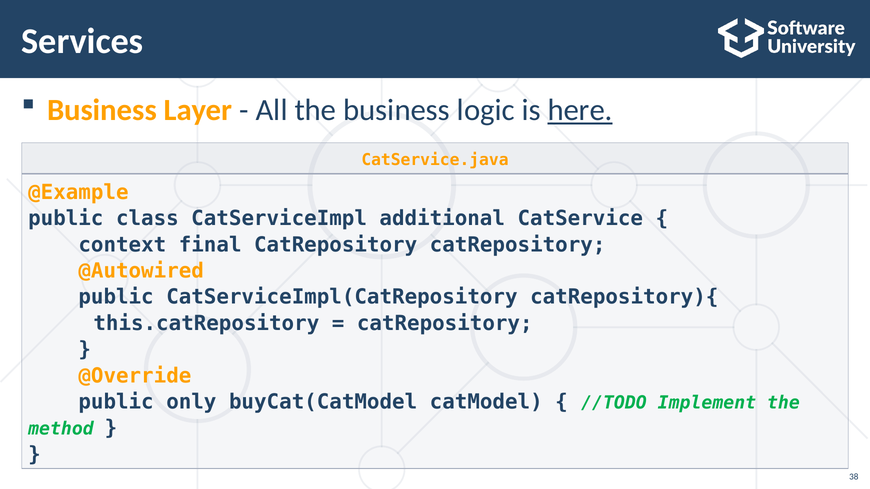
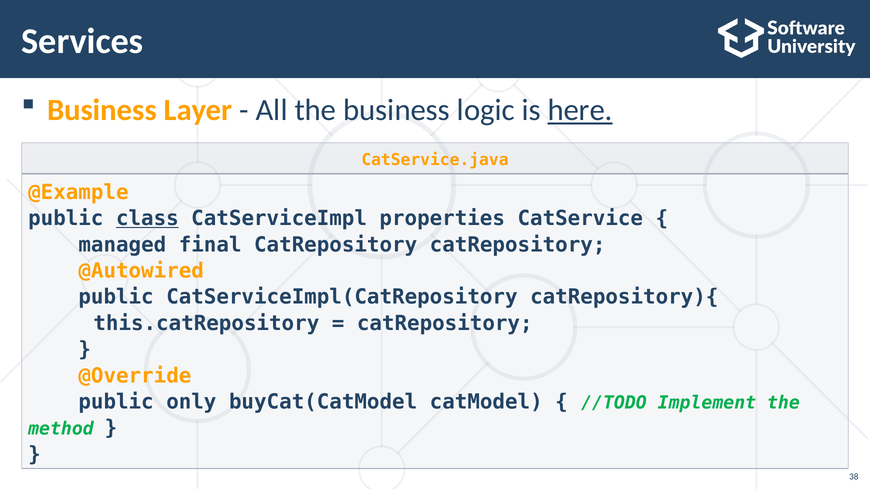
class underline: none -> present
additional: additional -> properties
context: context -> managed
